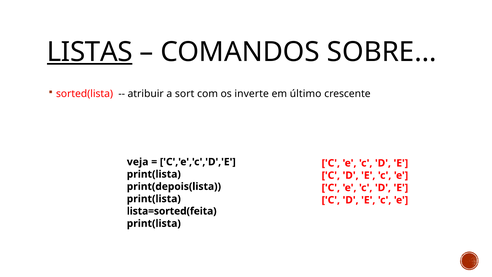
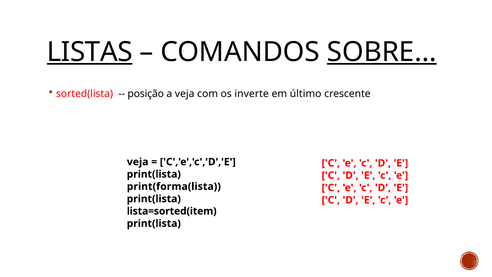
SOBRE underline: none -> present
atribuir: atribuir -> posição
a sort: sort -> veja
print(depois(lista: print(depois(lista -> print(forma(lista
lista=sorted(feita: lista=sorted(feita -> lista=sorted(item
